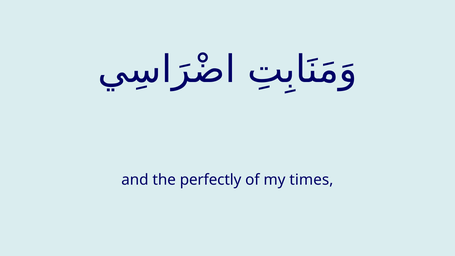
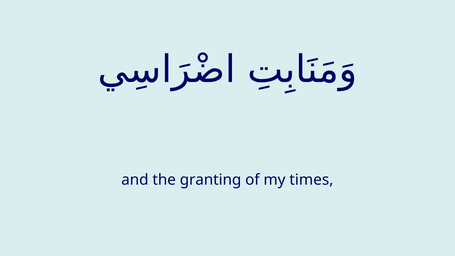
perfectly: perfectly -> granting
